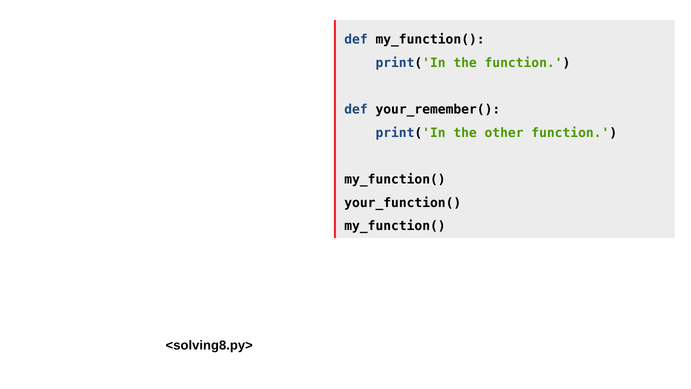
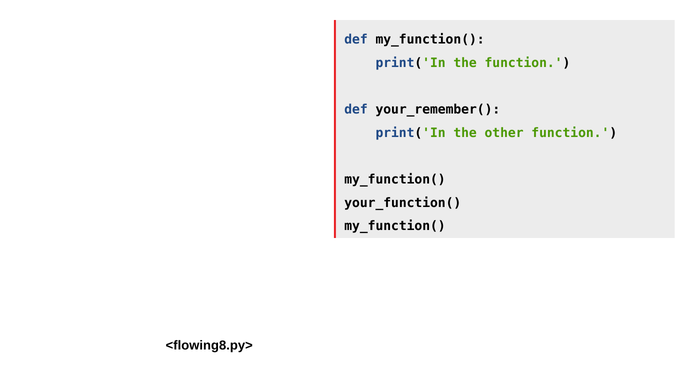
<solving8.py>: <solving8.py> -> <flowing8.py>
